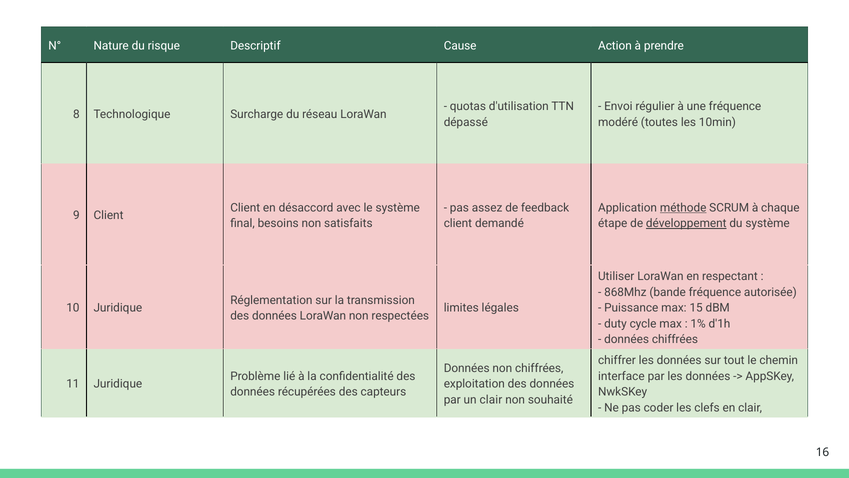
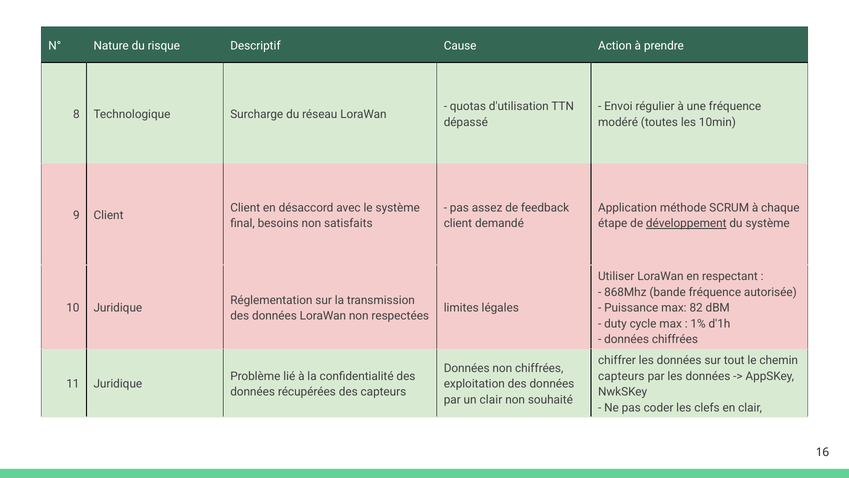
méthode underline: present -> none
15: 15 -> 82
interface at (621, 376): interface -> capteurs
